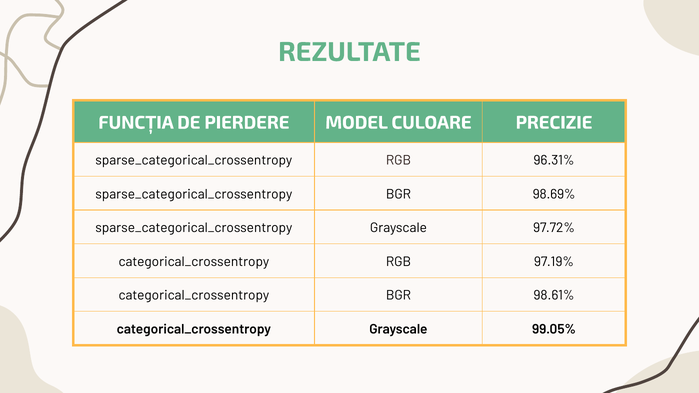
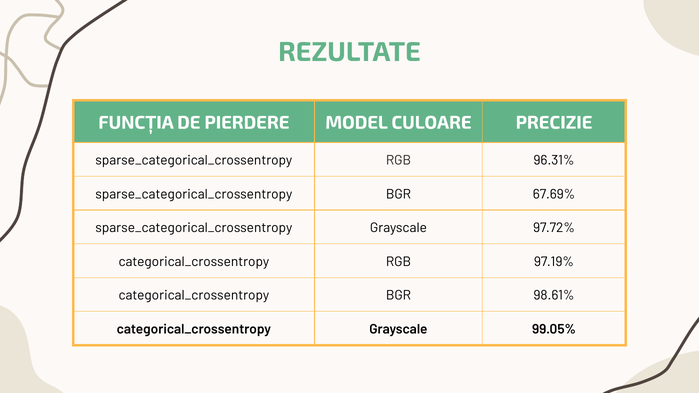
98.69%: 98.69% -> 67.69%
